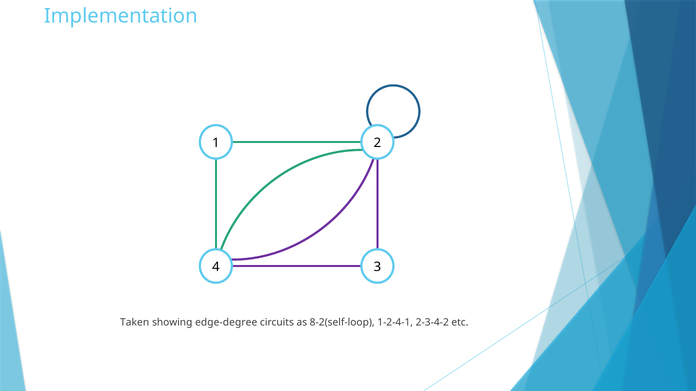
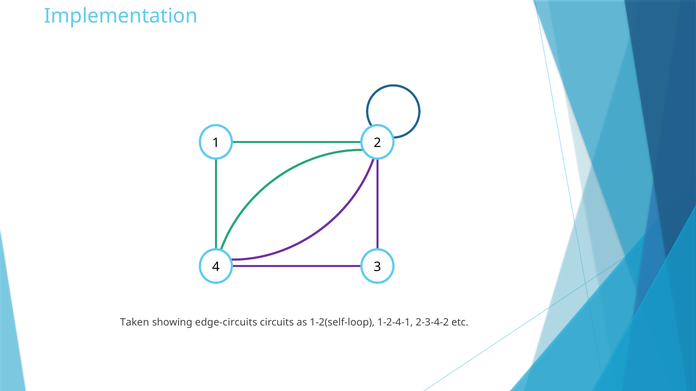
edge-degree: edge-degree -> edge-circuits
8-2(self-loop: 8-2(self-loop -> 1-2(self-loop
